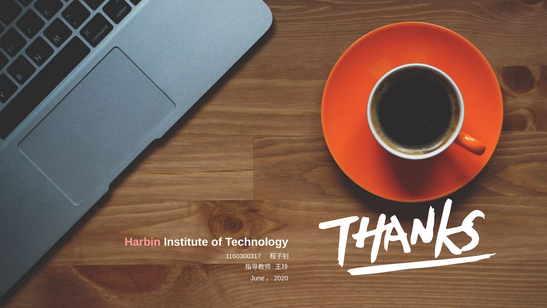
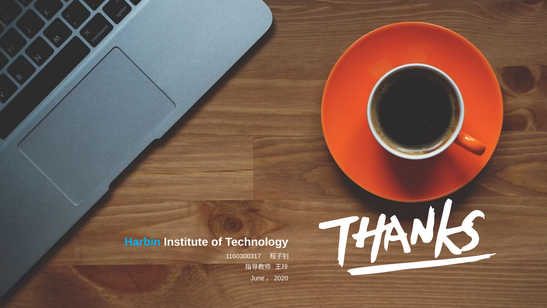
Harbin colour: pink -> light blue
